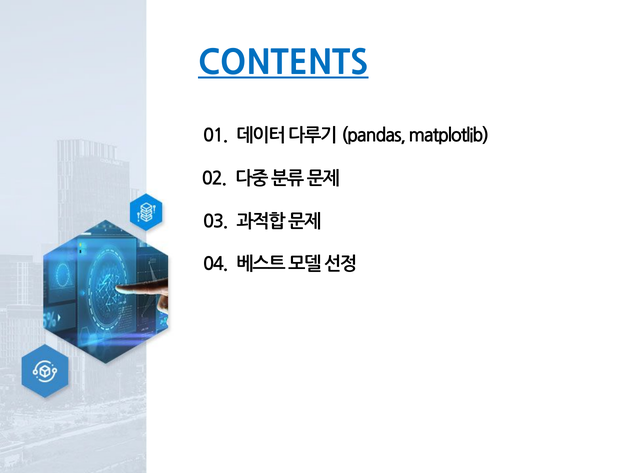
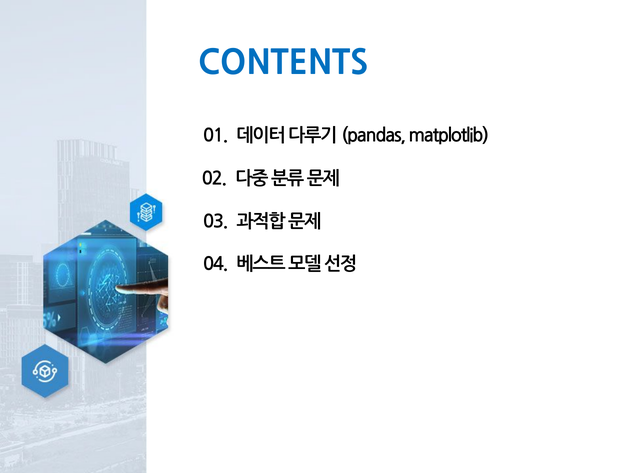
CONTENTS underline: present -> none
